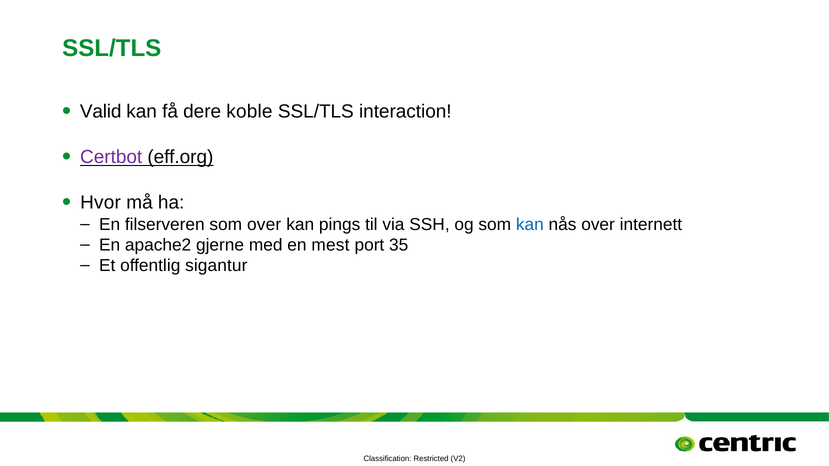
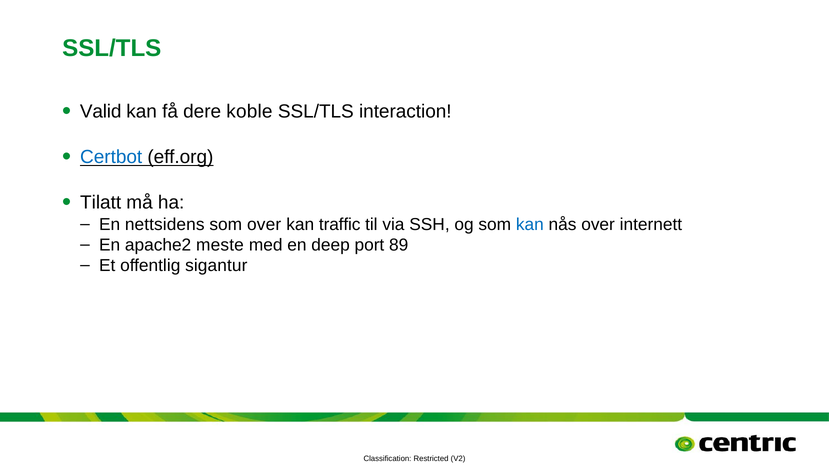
Certbot colour: purple -> blue
Hvor: Hvor -> Tilatt
filserveren: filserveren -> nettsidens
pings: pings -> traffic
gjerne: gjerne -> meste
mest: mest -> deep
35: 35 -> 89
